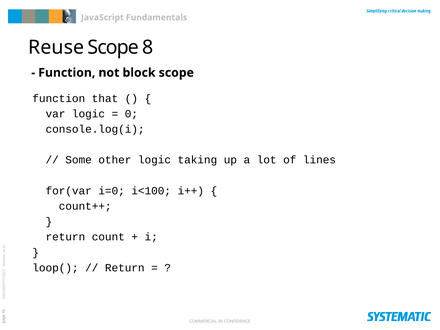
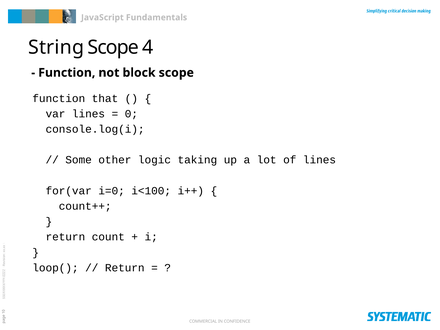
Reuse: Reuse -> String
8: 8 -> 4
var logic: logic -> lines
